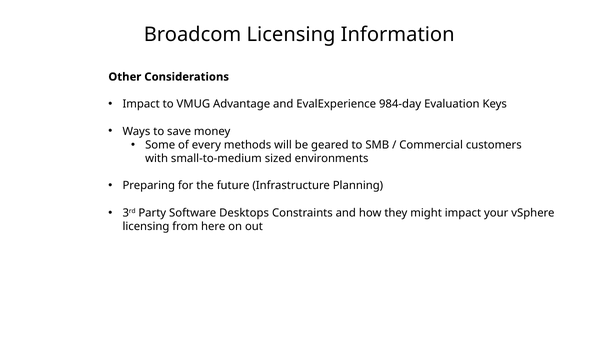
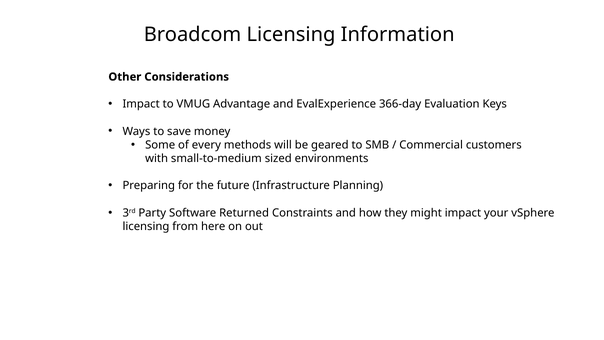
984-day: 984-day -> 366-day
Desktops: Desktops -> Returned
